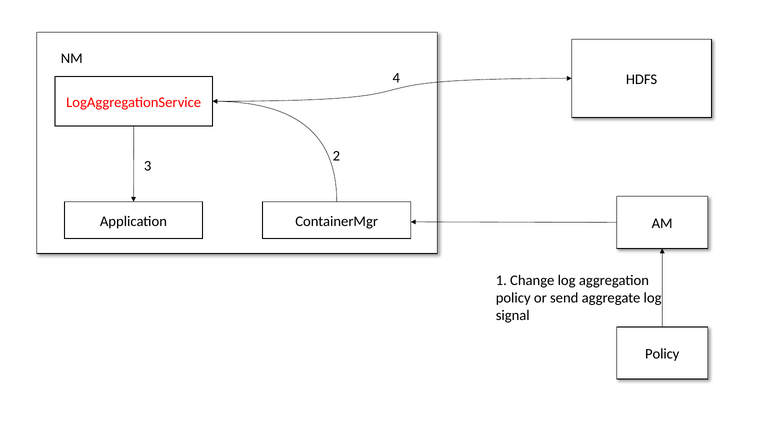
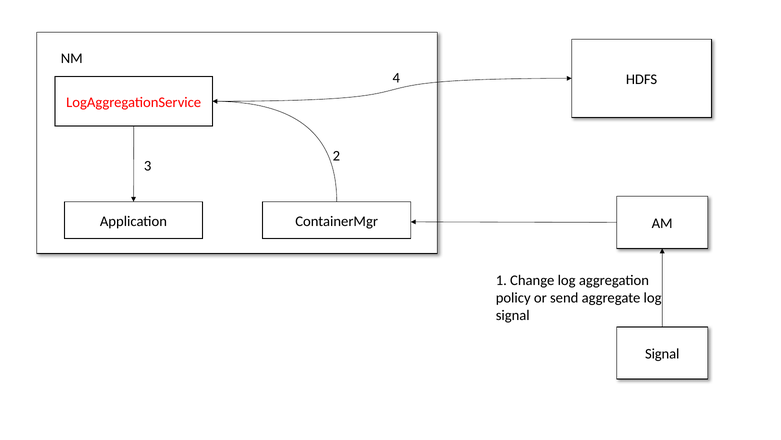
Policy at (662, 353): Policy -> Signal
